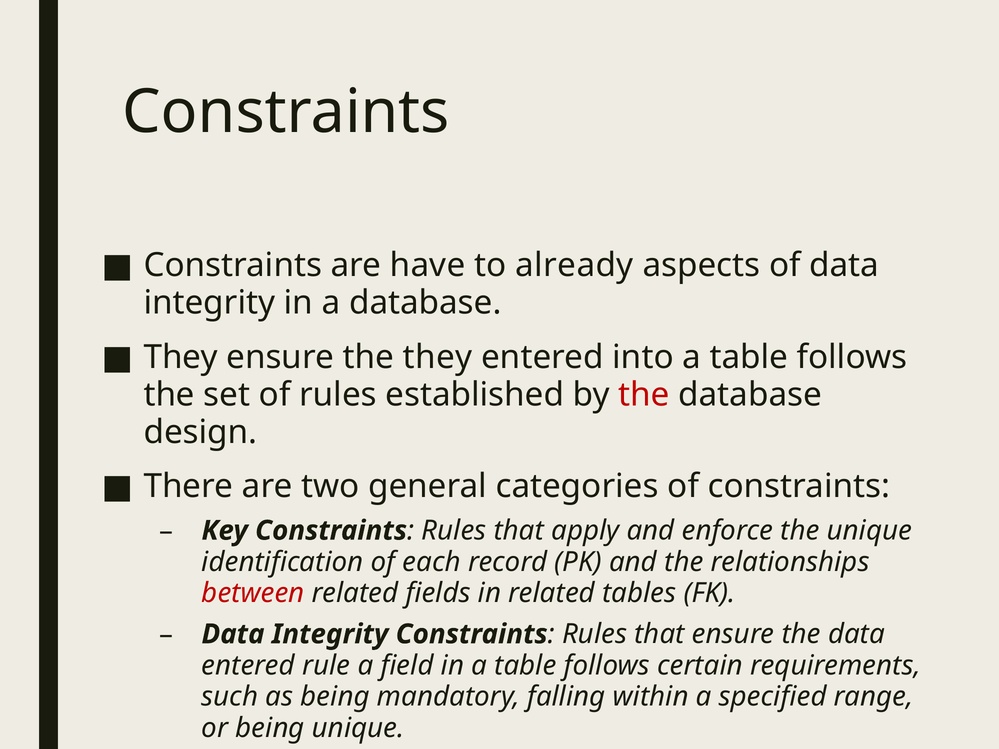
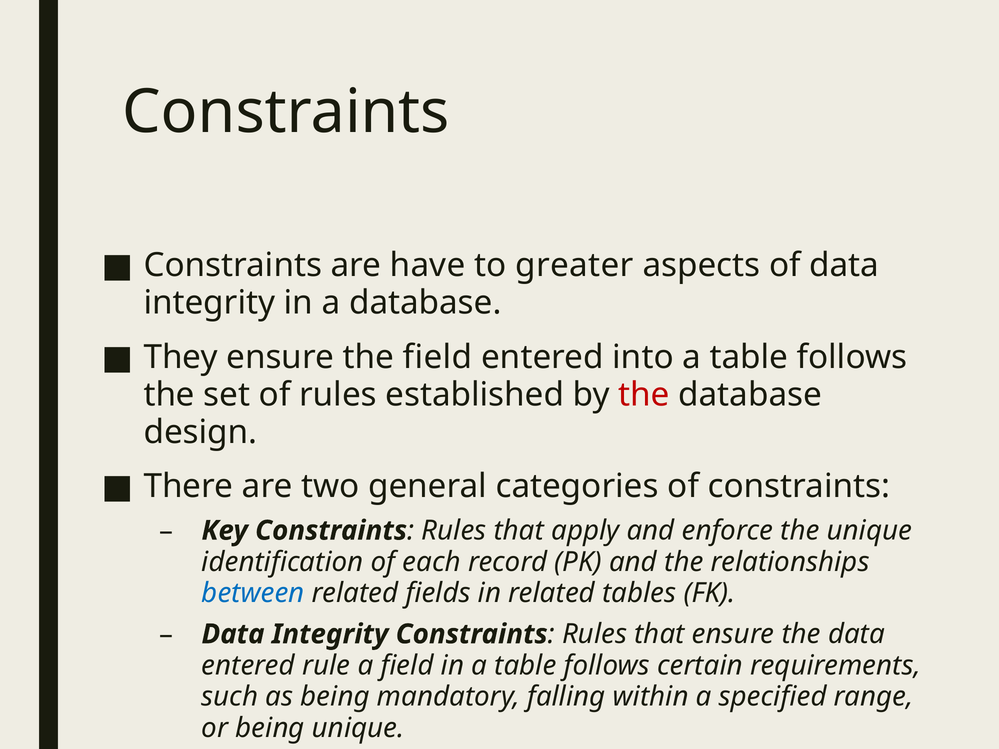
already: already -> greater
the they: they -> field
between colour: red -> blue
